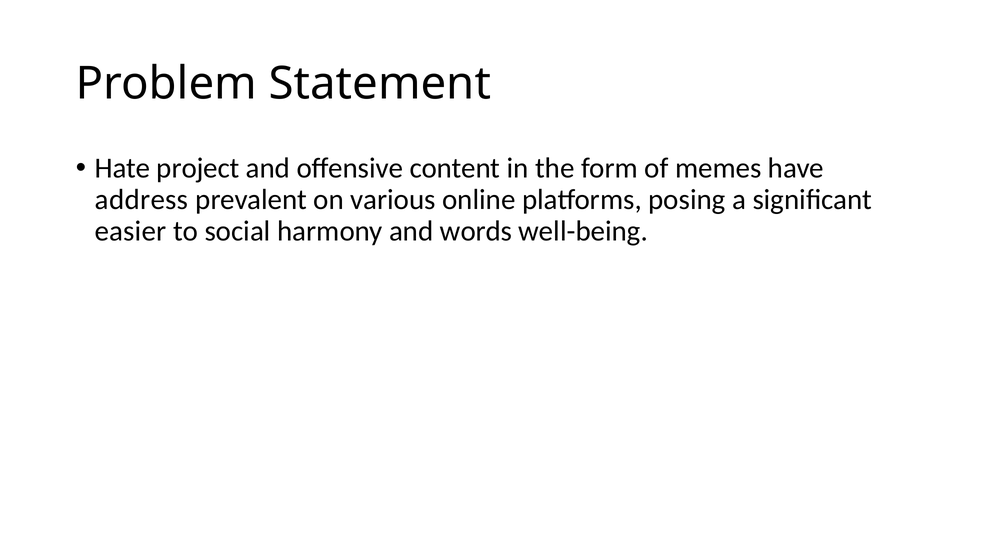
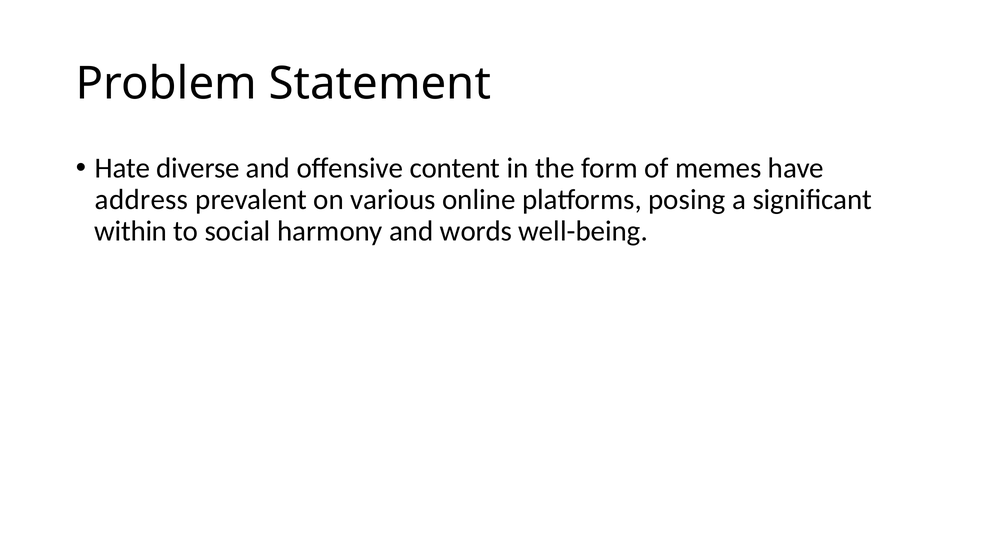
project: project -> diverse
easier: easier -> within
